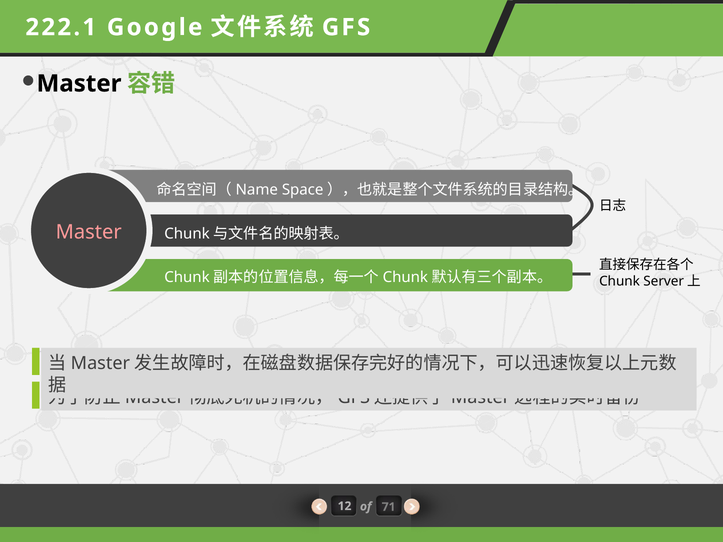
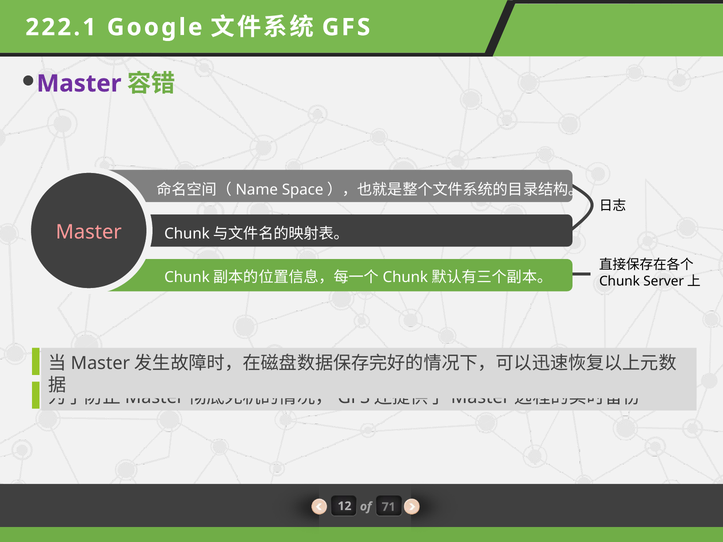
Master at (79, 84) colour: black -> purple
